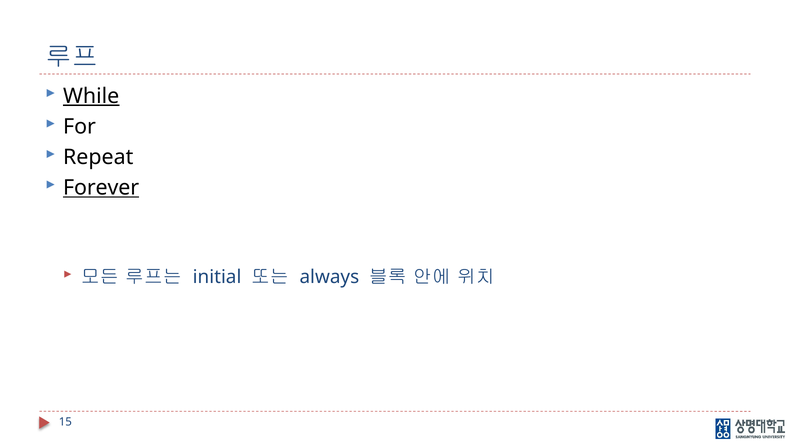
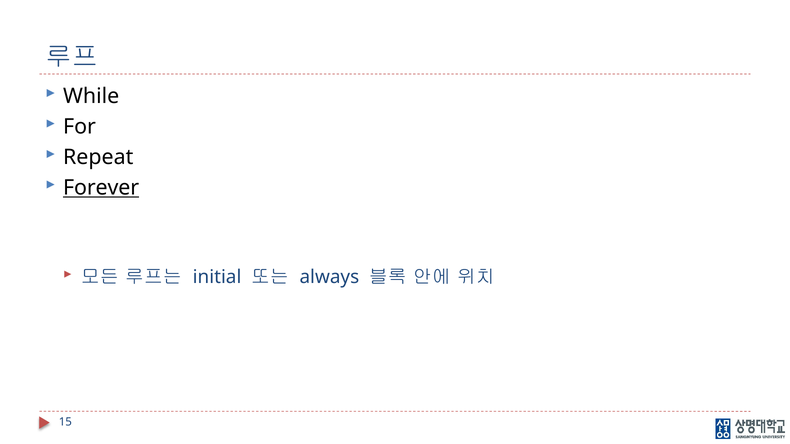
While underline: present -> none
